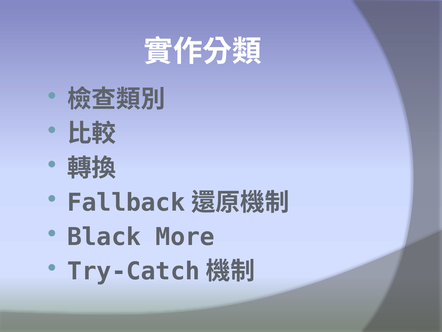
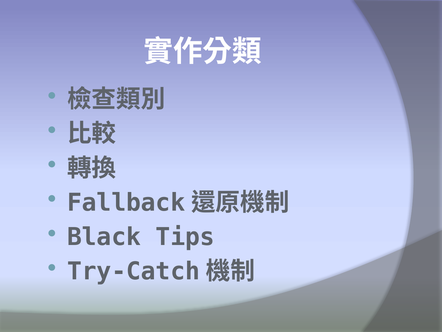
More: More -> Tips
